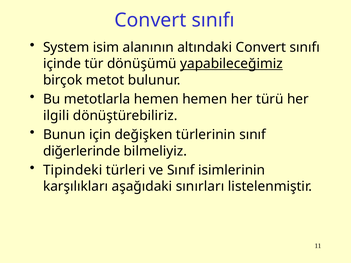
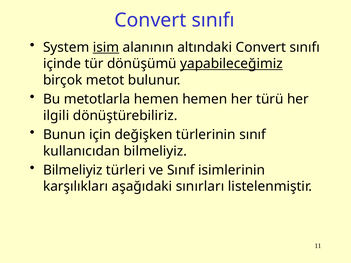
isim underline: none -> present
diğerlerinde: diğerlerinde -> kullanıcıdan
Tipindeki at (73, 170): Tipindeki -> Bilmeliyiz
